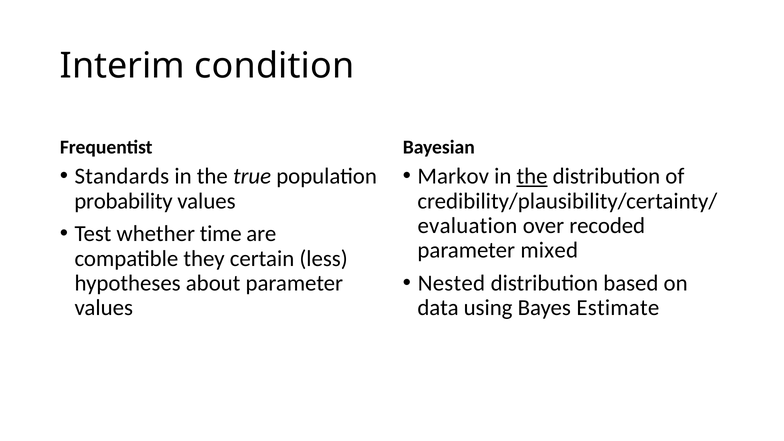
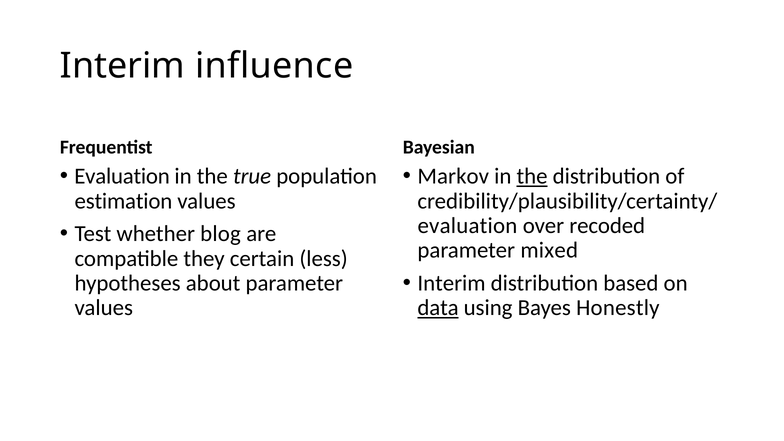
condition: condition -> influence
Standards at (122, 176): Standards -> Evaluation
probability: probability -> estimation
time: time -> blog
Nested at (451, 283): Nested -> Interim
data underline: none -> present
Estimate: Estimate -> Honestly
